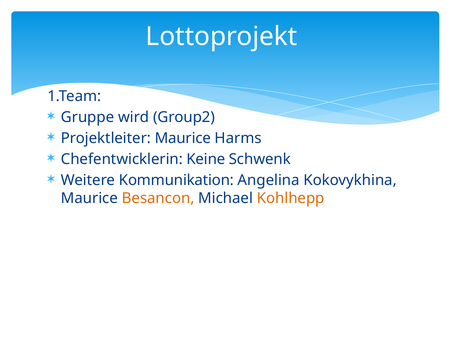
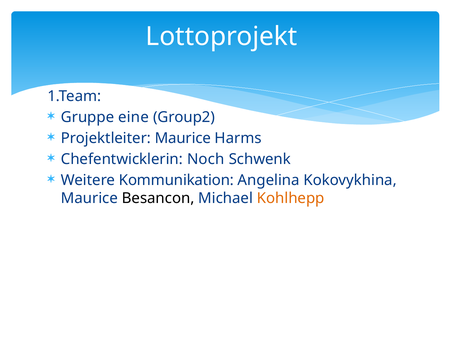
wird: wird -> eine
Keine: Keine -> Noch
Besancon colour: orange -> black
